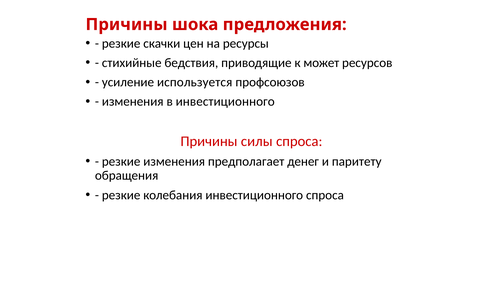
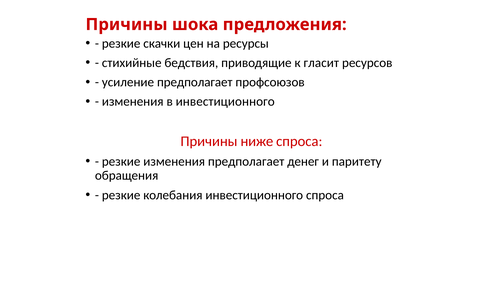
может: может -> гласит
усиление используется: используется -> предполагает
силы: силы -> ниже
